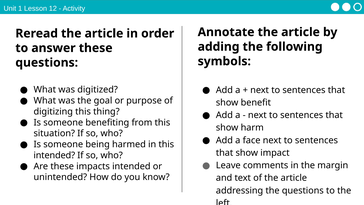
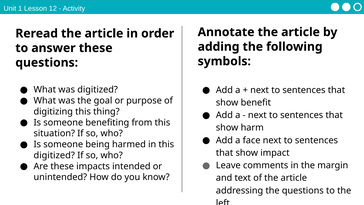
intended at (54, 155): intended -> digitized
